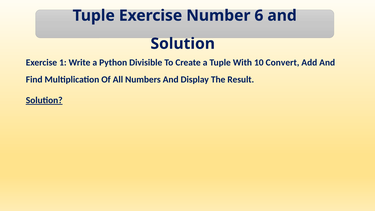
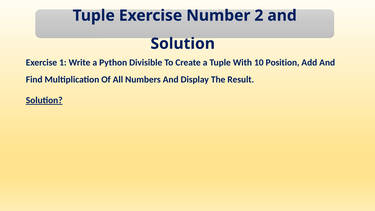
6: 6 -> 2
Convert: Convert -> Position
